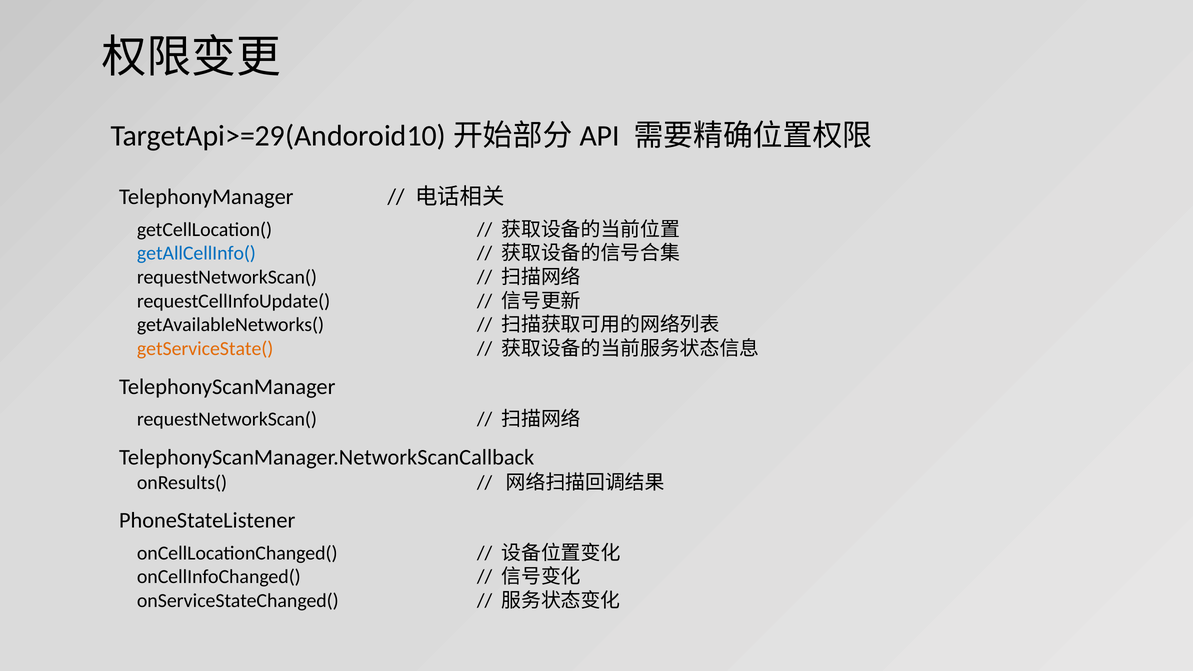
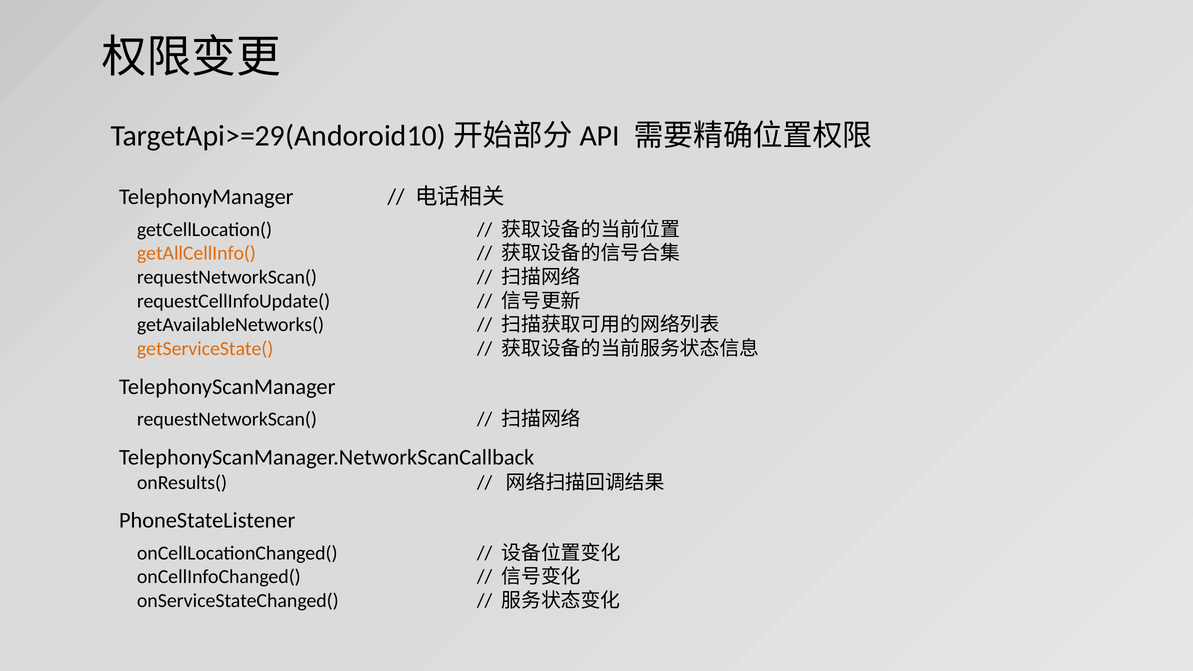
getAllCellInfo( colour: blue -> orange
